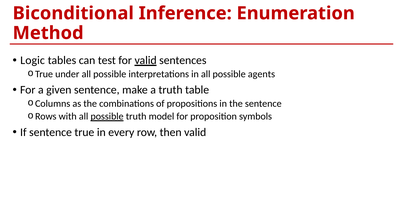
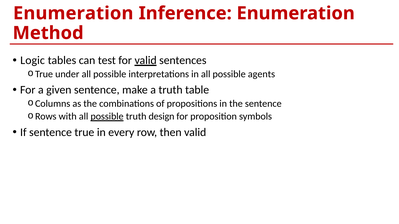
Biconditional at (73, 13): Biconditional -> Enumeration
model: model -> design
